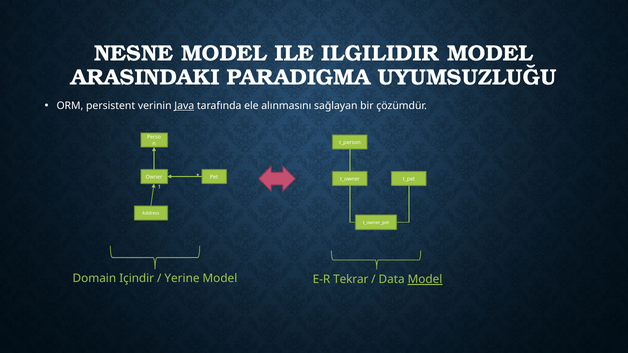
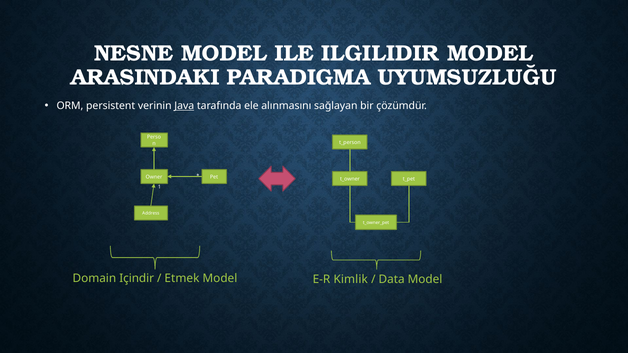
Yerine: Yerine -> Etmek
Tekrar: Tekrar -> Kimlik
Model at (425, 280) underline: present -> none
